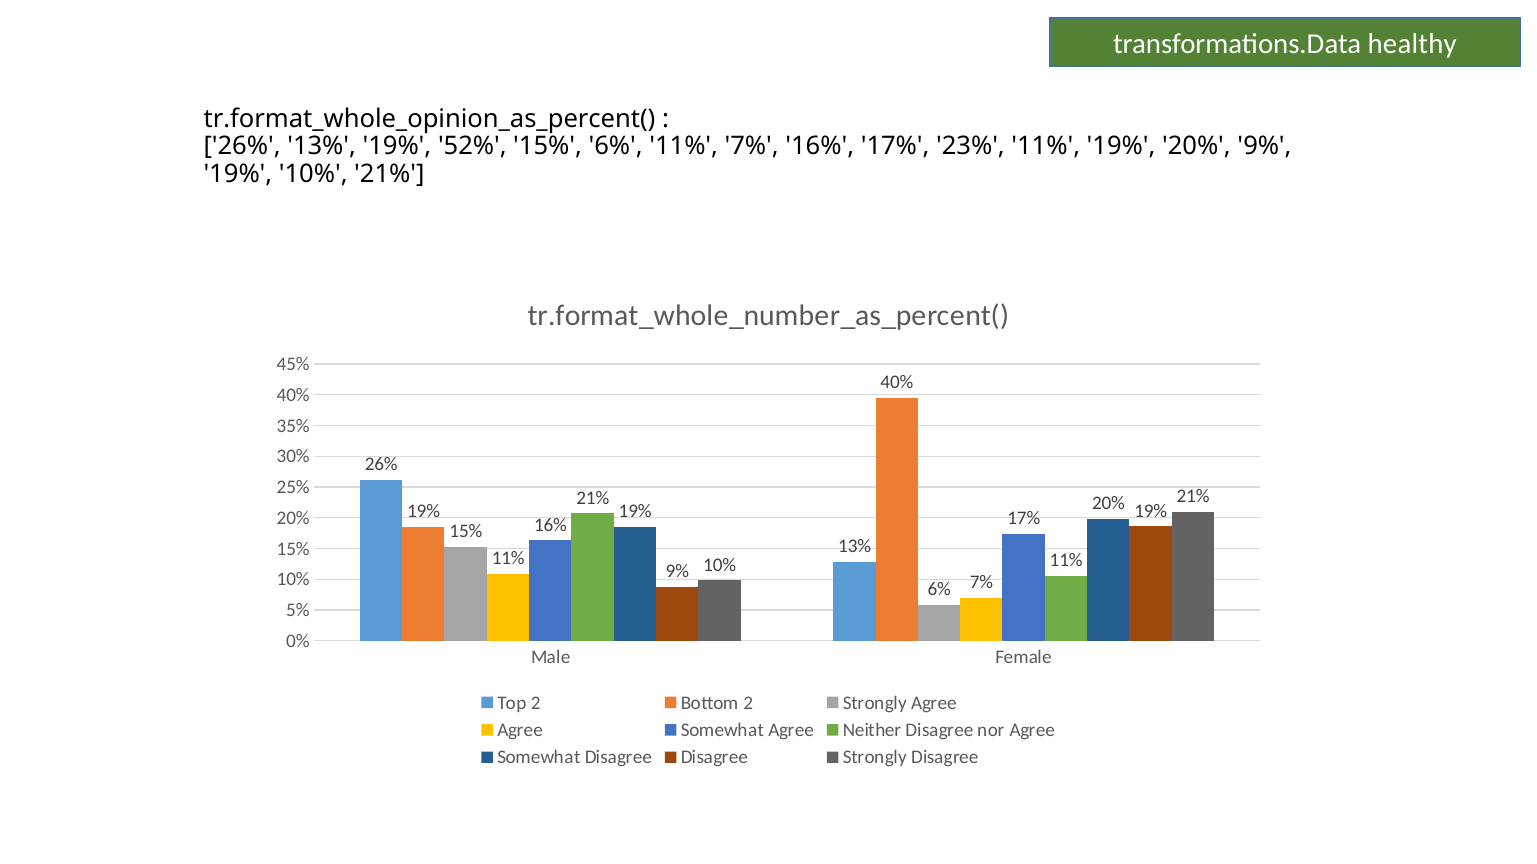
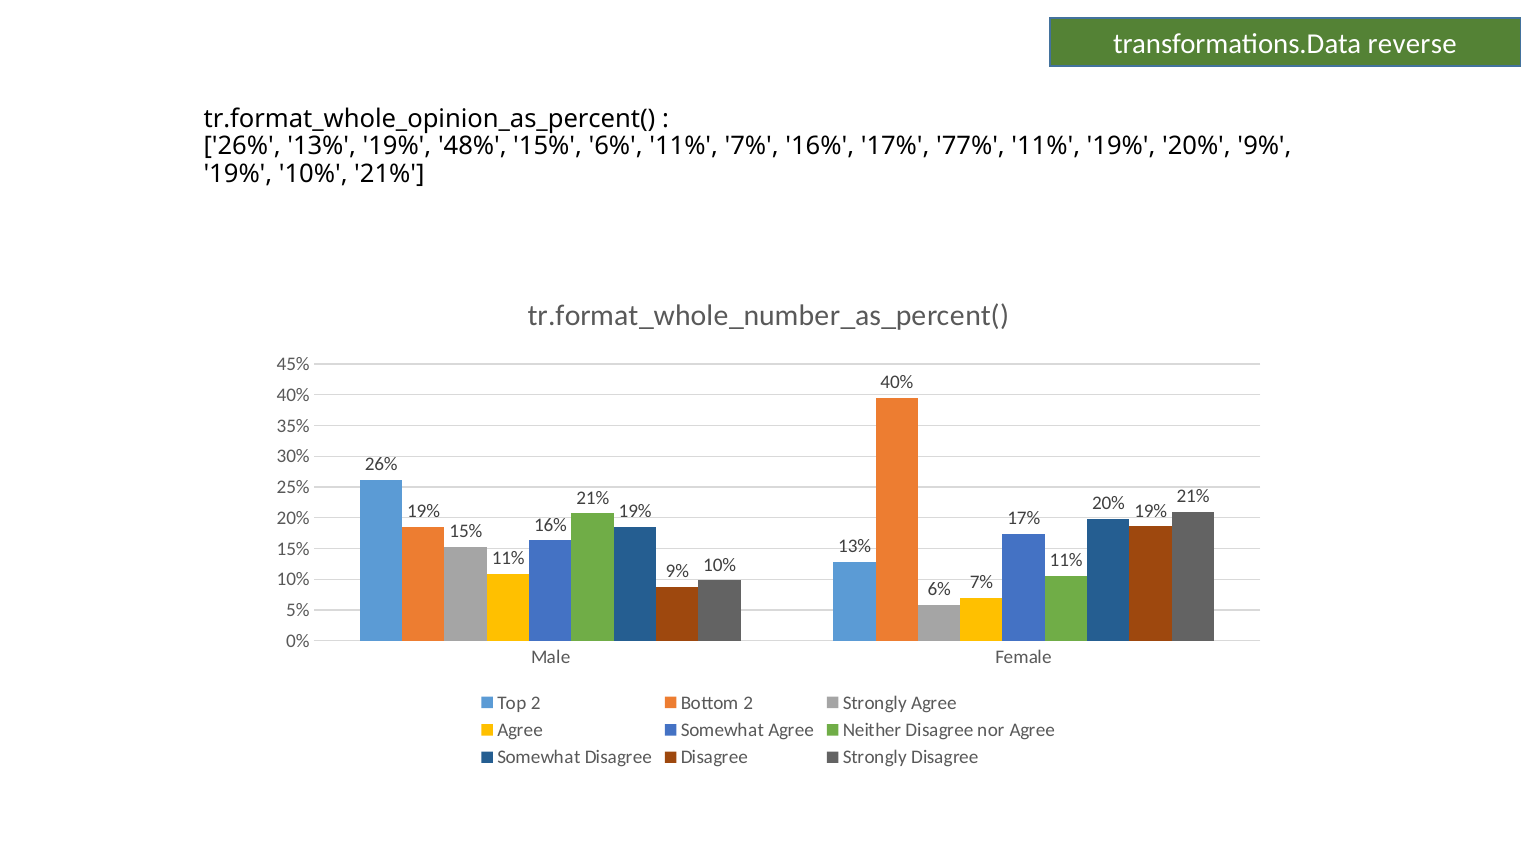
healthy: healthy -> reverse
52%: 52% -> 48%
23%: 23% -> 77%
